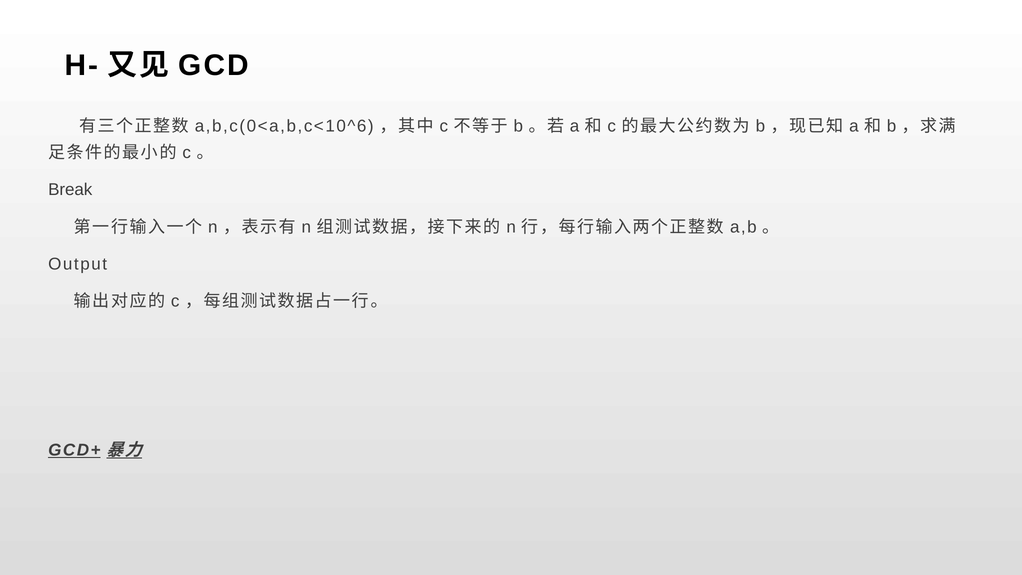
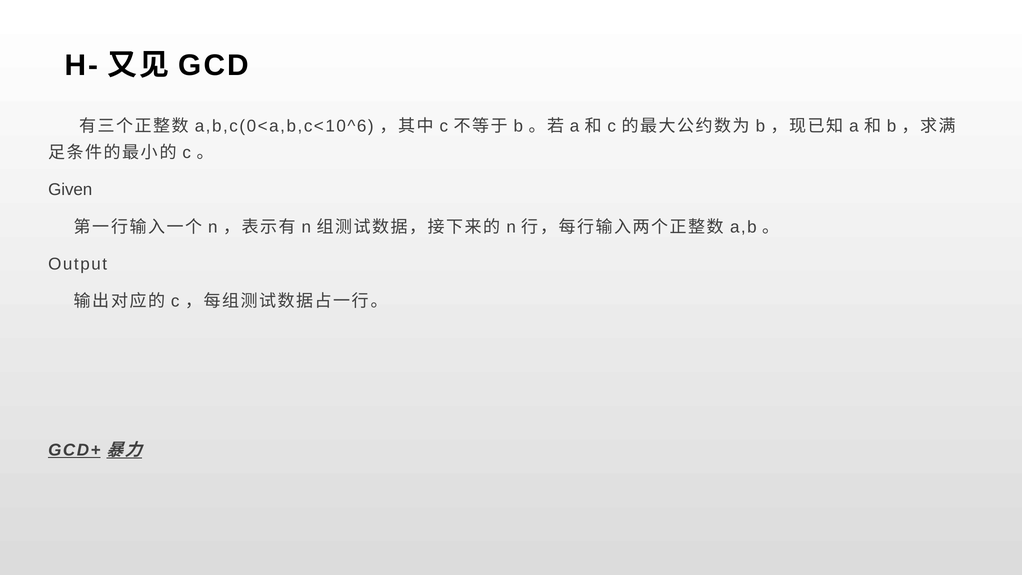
Break: Break -> Given
